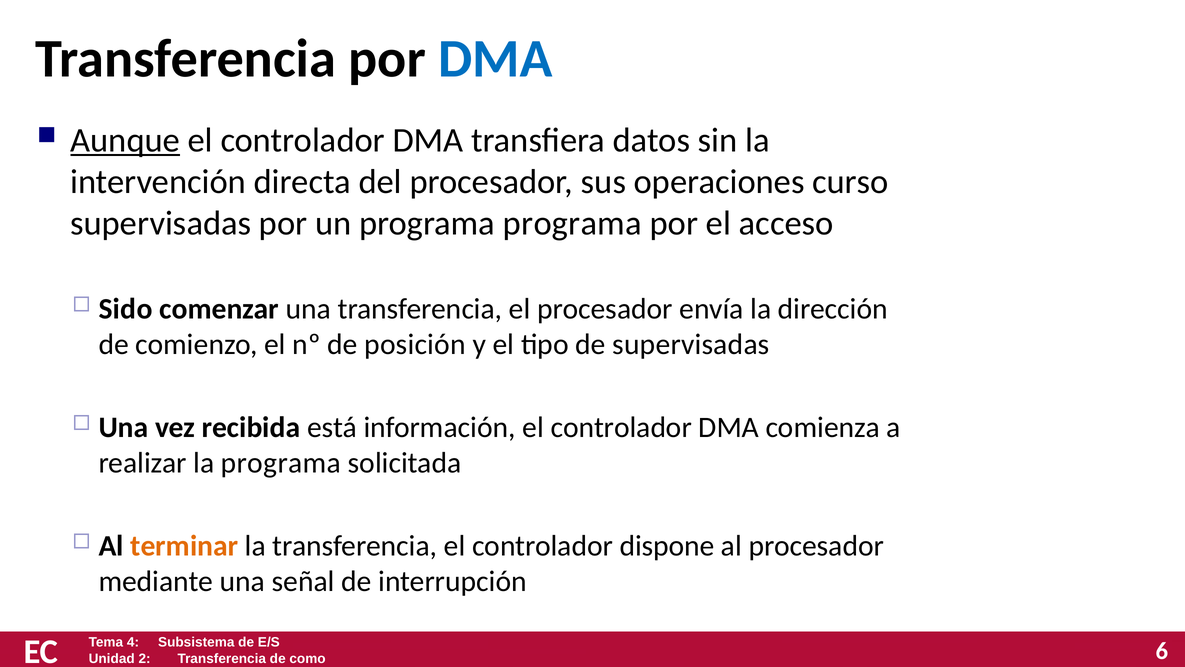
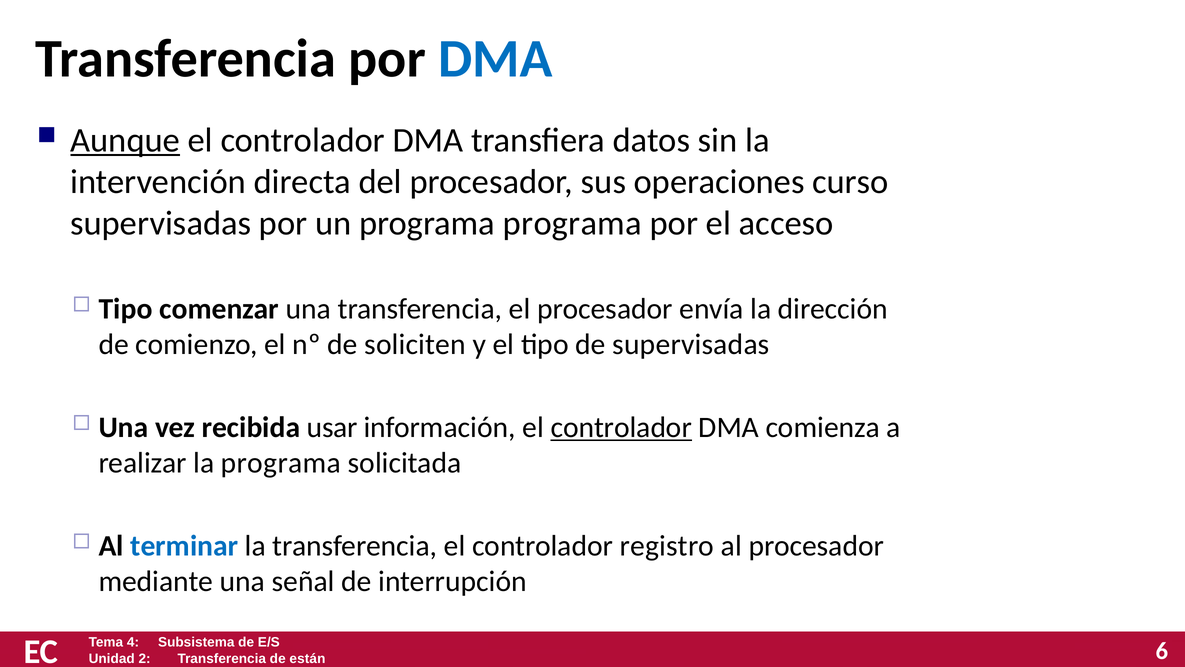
Sido at (126, 309): Sido -> Tipo
posición: posición -> soliciten
está: está -> usar
controlador at (621, 427) underline: none -> present
terminar colour: orange -> blue
dispone: dispone -> registro
como: como -> están
